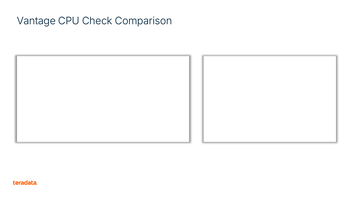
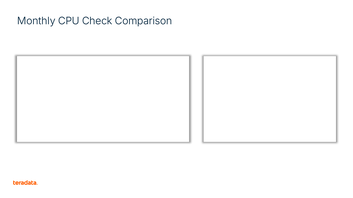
Vantage: Vantage -> Monthly
